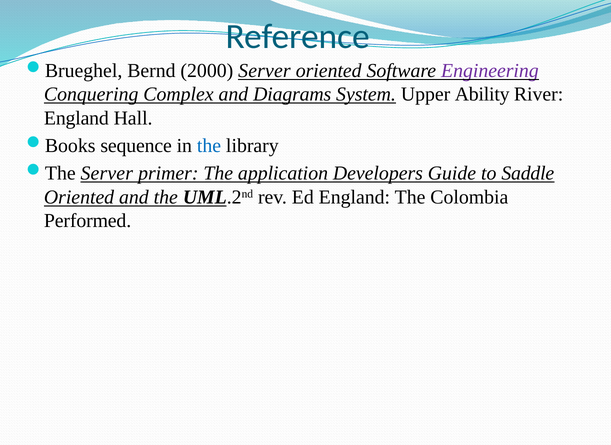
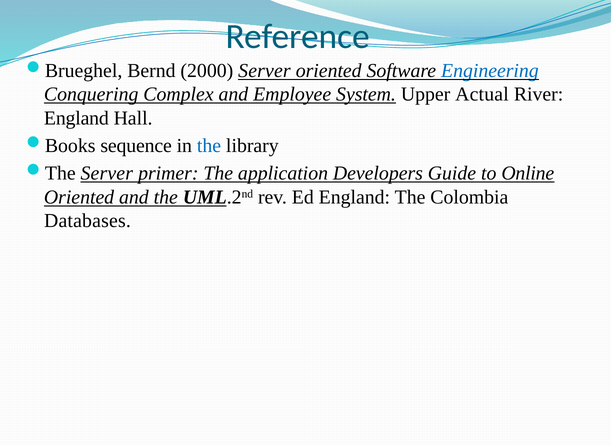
Engineering colour: purple -> blue
Diagrams: Diagrams -> Employee
Ability: Ability -> Actual
Saddle: Saddle -> Online
Performed: Performed -> Databases
